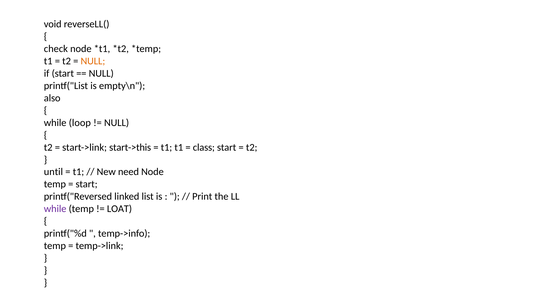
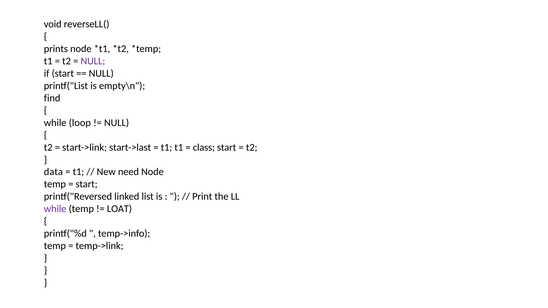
check: check -> prints
NULL at (93, 61) colour: orange -> purple
also: also -> find
start->this: start->this -> start->last
until: until -> data
